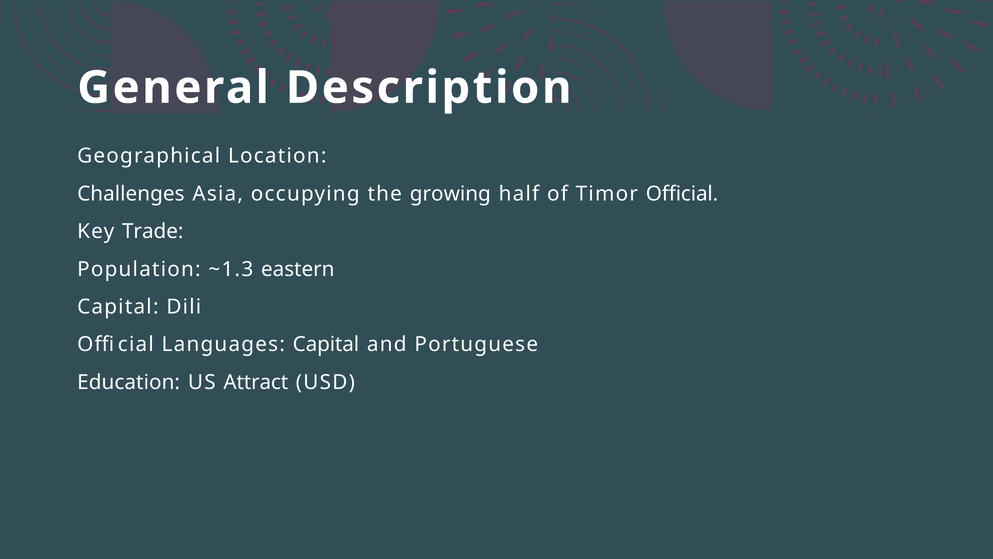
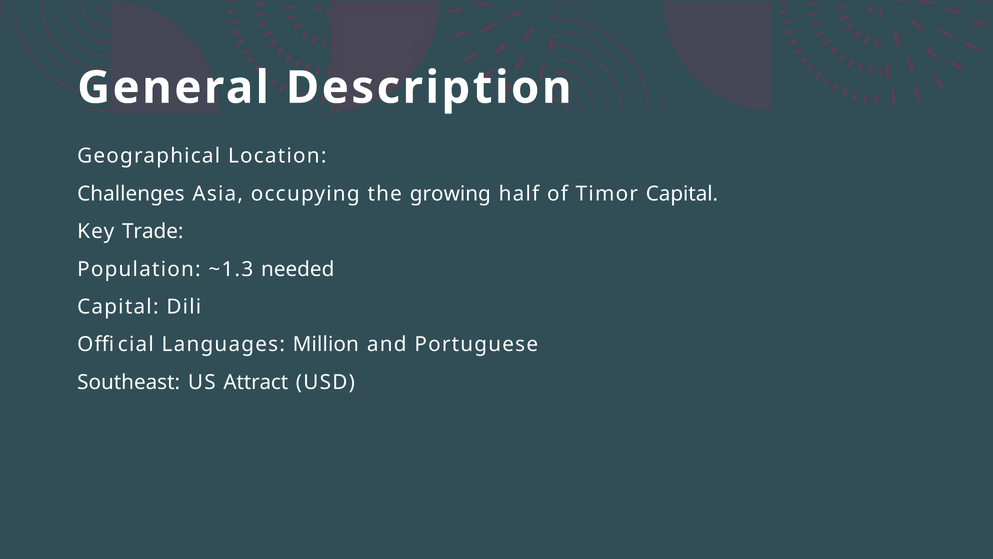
Timor Official: Official -> Capital
eastern: eastern -> needed
Languages Capital: Capital -> Million
Education: Education -> Southeast
